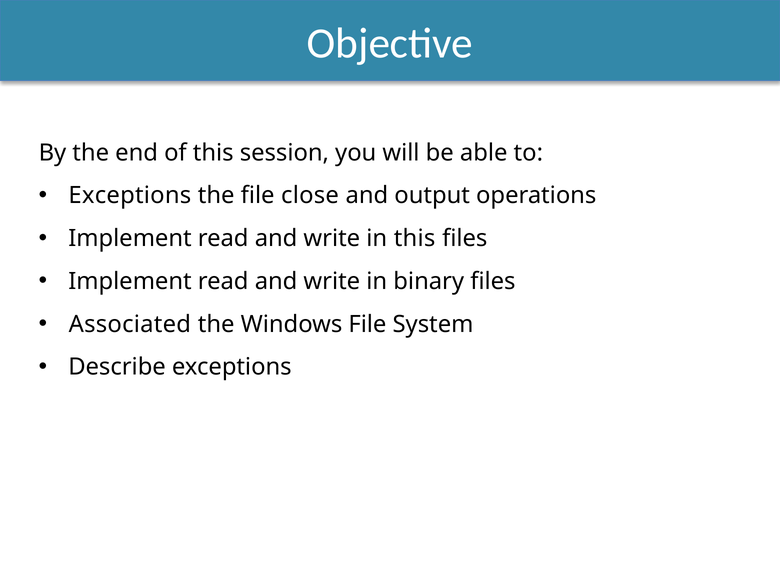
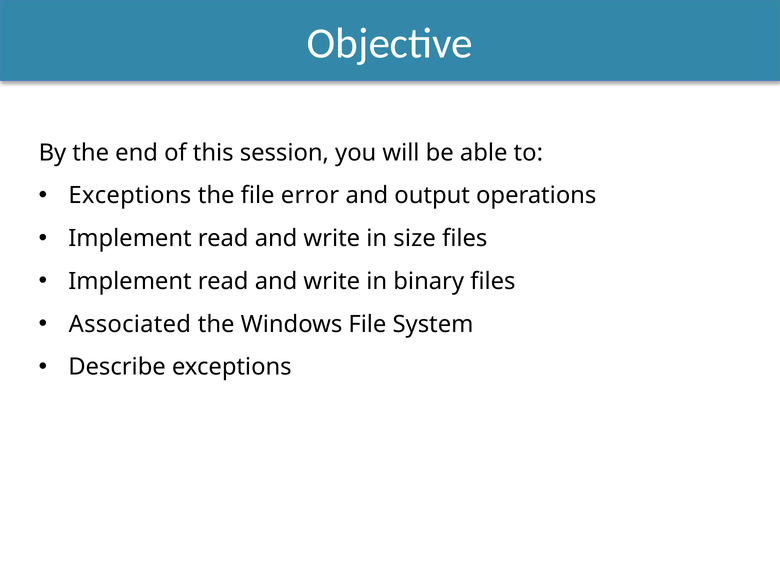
close: close -> error
in this: this -> size
